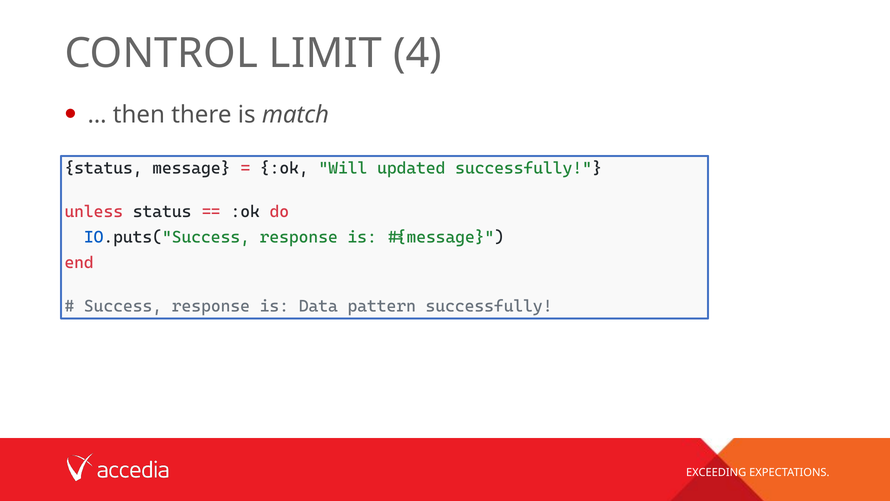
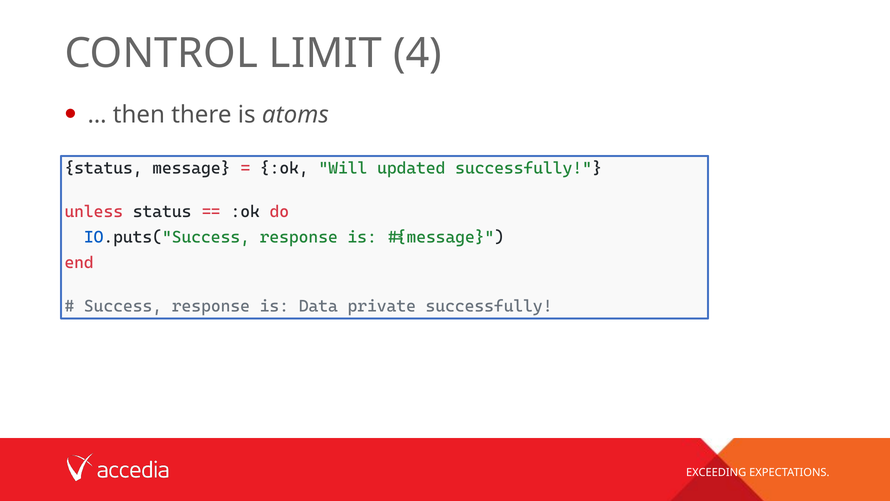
match: match -> atoms
pattern: pattern -> private
